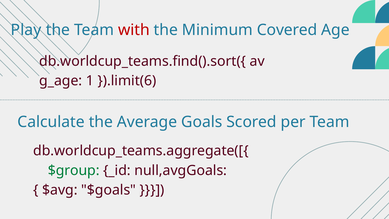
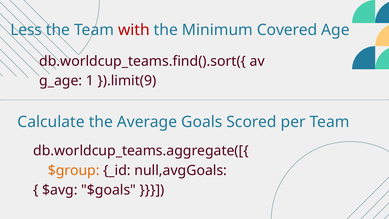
Play: Play -> Less
}).limit(6: }).limit(6 -> }).limit(9
$group colour: green -> orange
